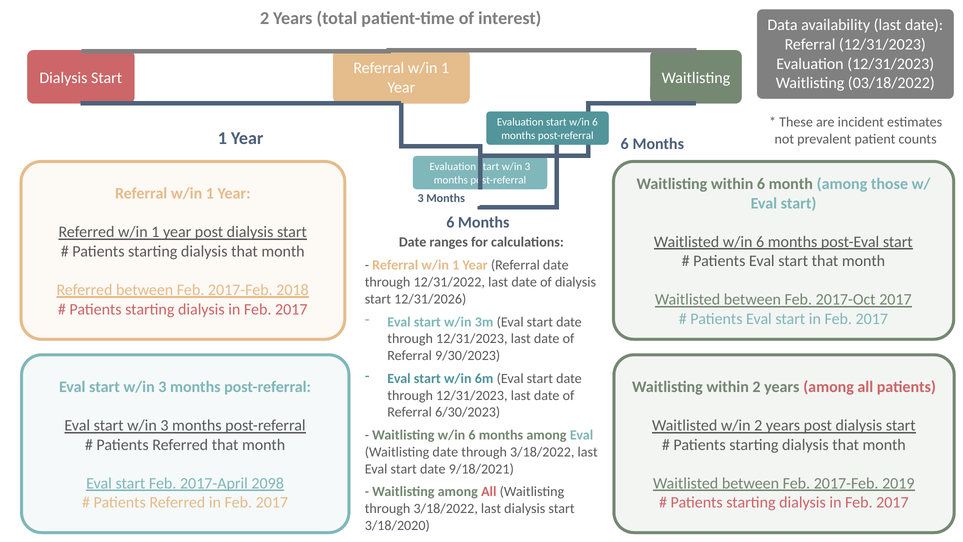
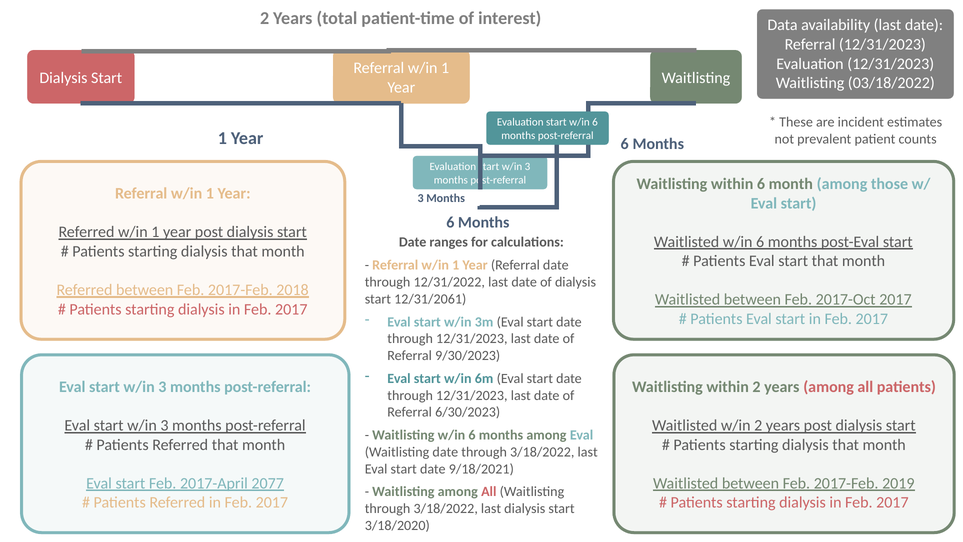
12/31/2026: 12/31/2026 -> 12/31/2061
2098: 2098 -> 2077
